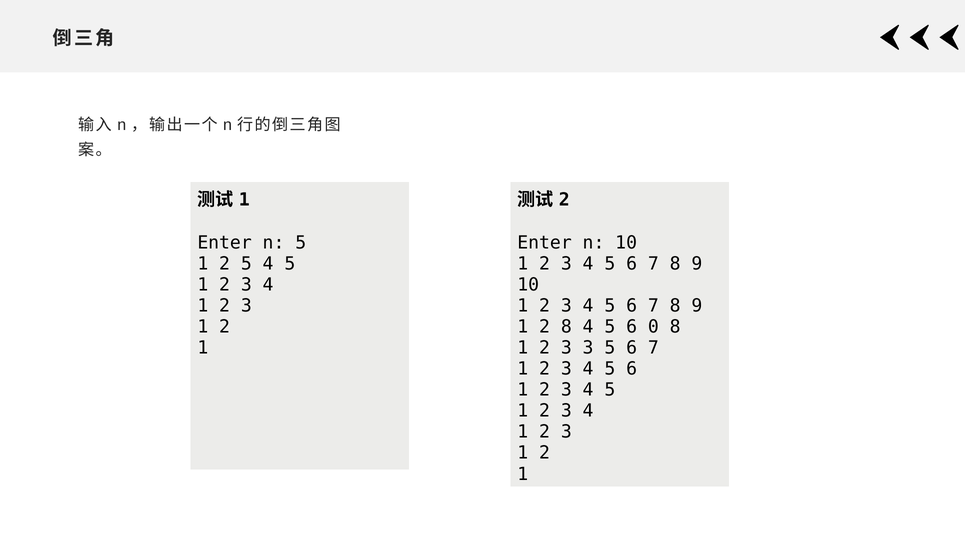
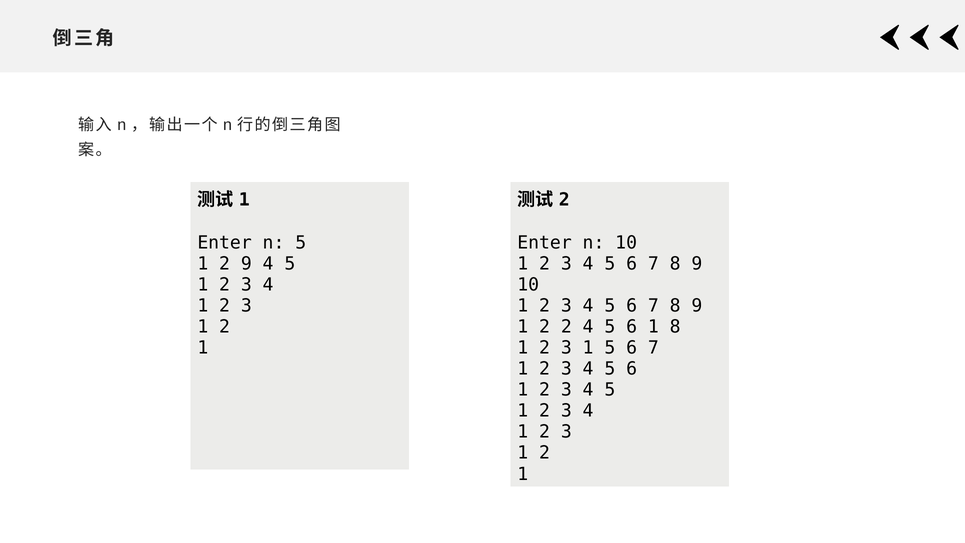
2 5: 5 -> 9
2 8: 8 -> 2
0 at (653, 327): 0 -> 1
3 at (588, 348): 3 -> 1
